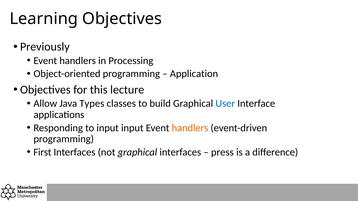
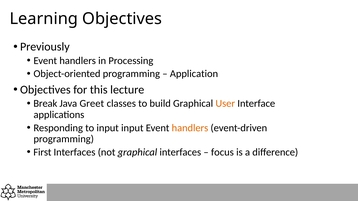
Allow: Allow -> Break
Types: Types -> Greet
User colour: blue -> orange
press: press -> focus
